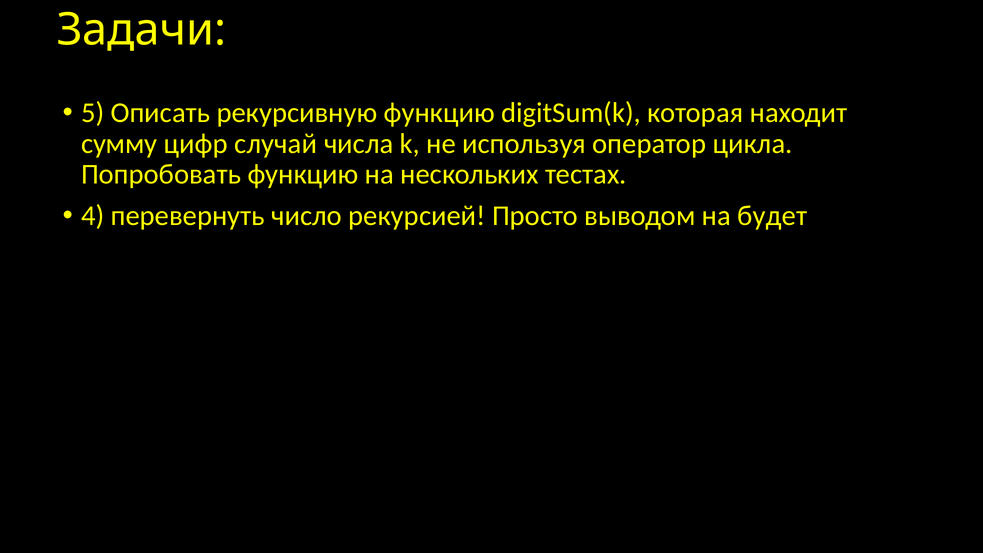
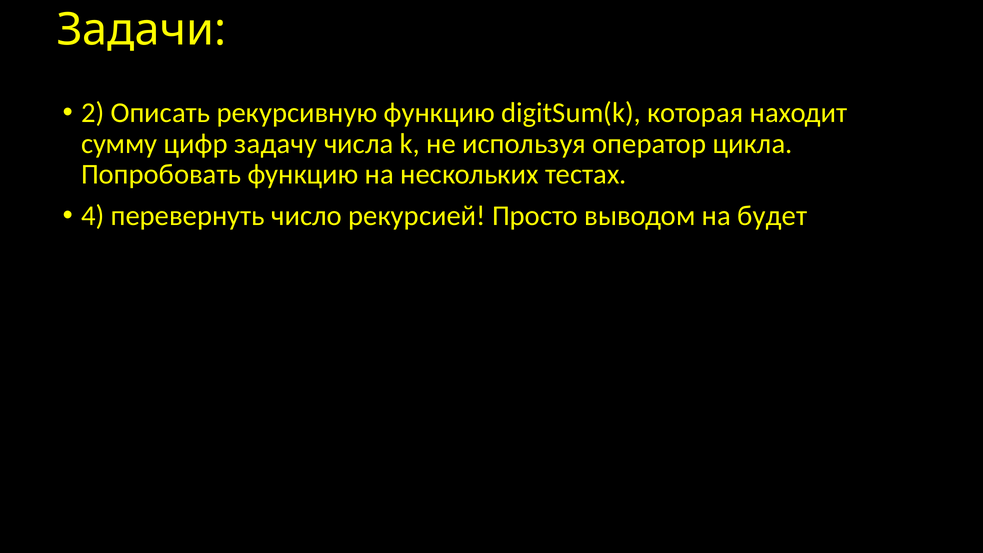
5: 5 -> 2
случай: случай -> задачу
